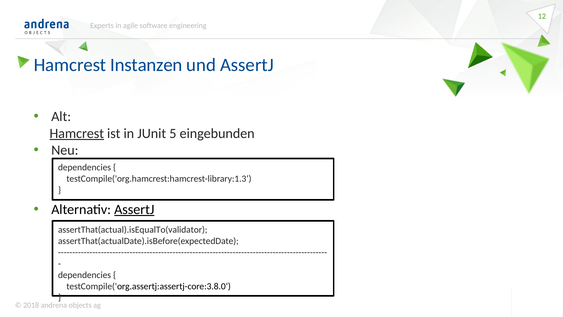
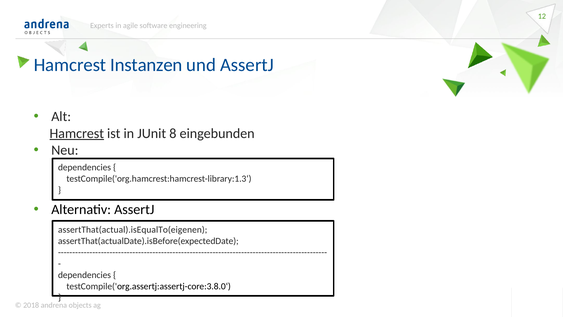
5: 5 -> 8
AssertJ at (134, 209) underline: present -> none
assertThat(actual).isEqualTo(validator: assertThat(actual).isEqualTo(validator -> assertThat(actual).isEqualTo(eigenen
